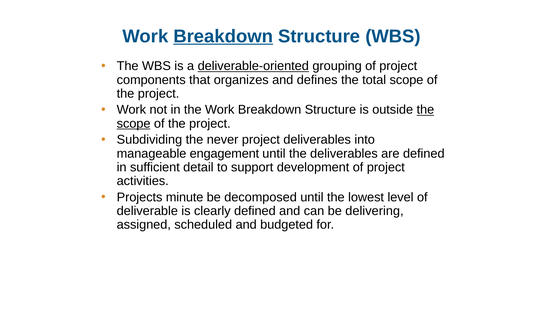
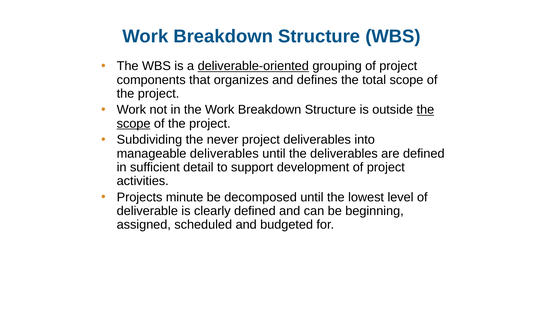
Breakdown at (223, 36) underline: present -> none
manageable engagement: engagement -> deliverables
delivering: delivering -> beginning
